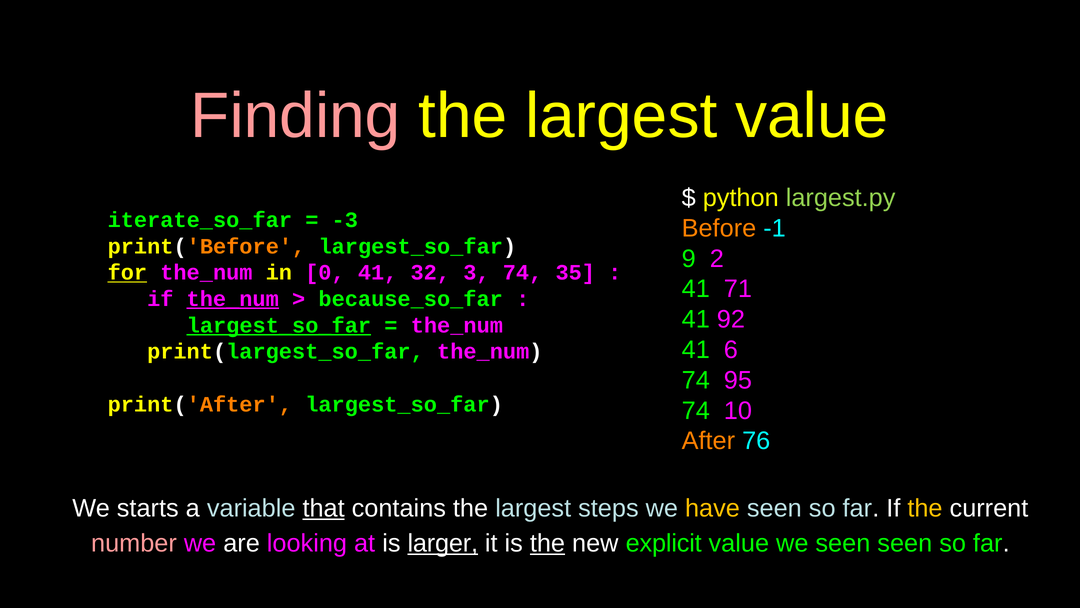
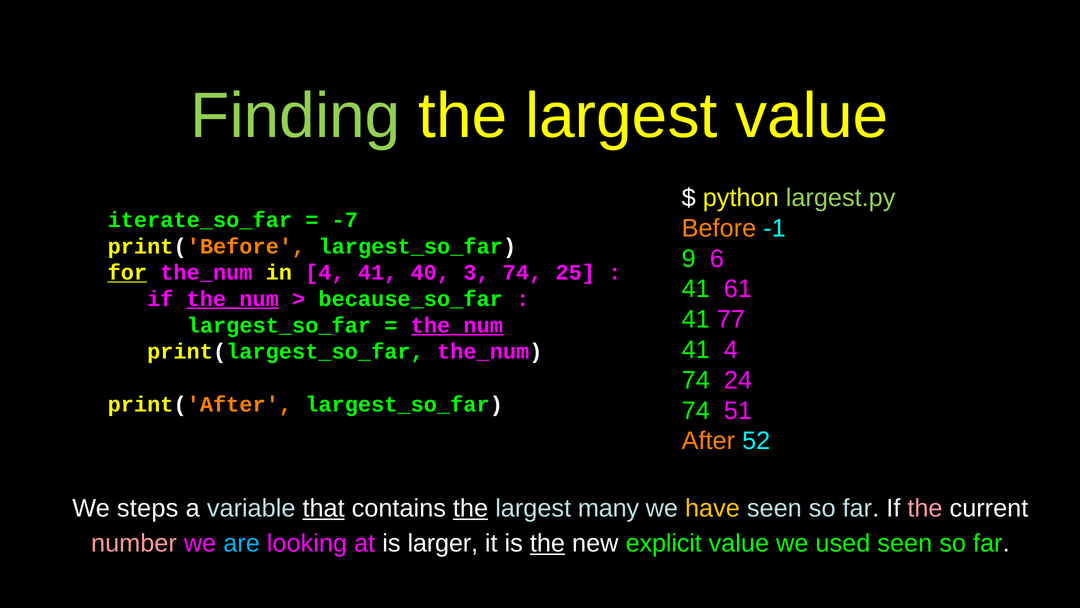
Finding colour: pink -> light green
-3: -3 -> -7
2: 2 -> 6
in 0: 0 -> 4
32: 32 -> 40
35: 35 -> 25
71: 71 -> 61
92: 92 -> 77
largest_so_far at (279, 325) underline: present -> none
the_num at (457, 325) underline: none -> present
41 6: 6 -> 4
95: 95 -> 24
10: 10 -> 51
76: 76 -> 52
starts: starts -> steps
the at (471, 508) underline: none -> present
steps: steps -> many
the at (925, 508) colour: yellow -> pink
are colour: white -> light blue
larger underline: present -> none
we seen: seen -> used
